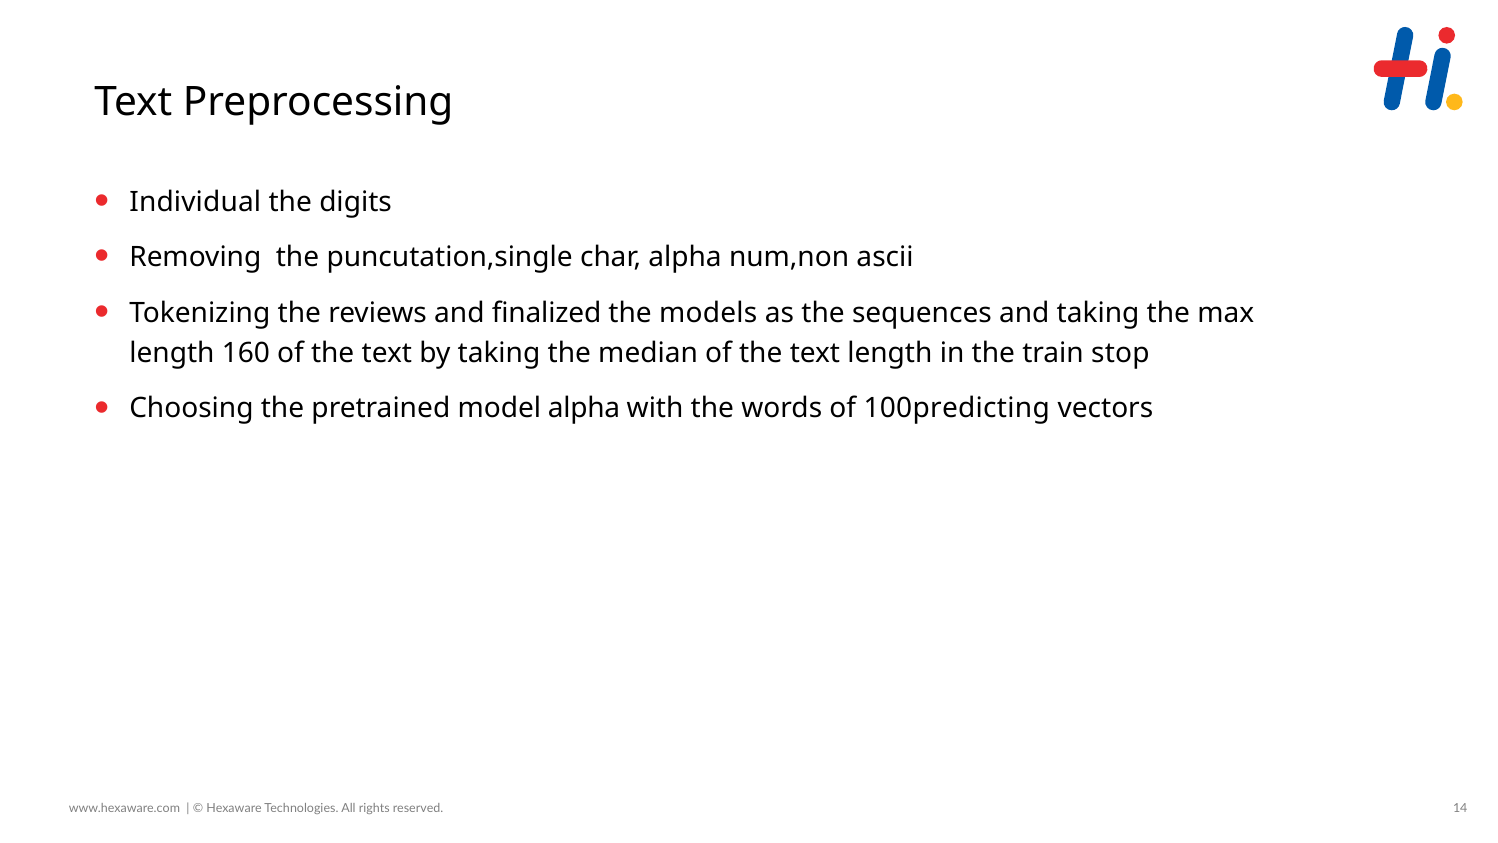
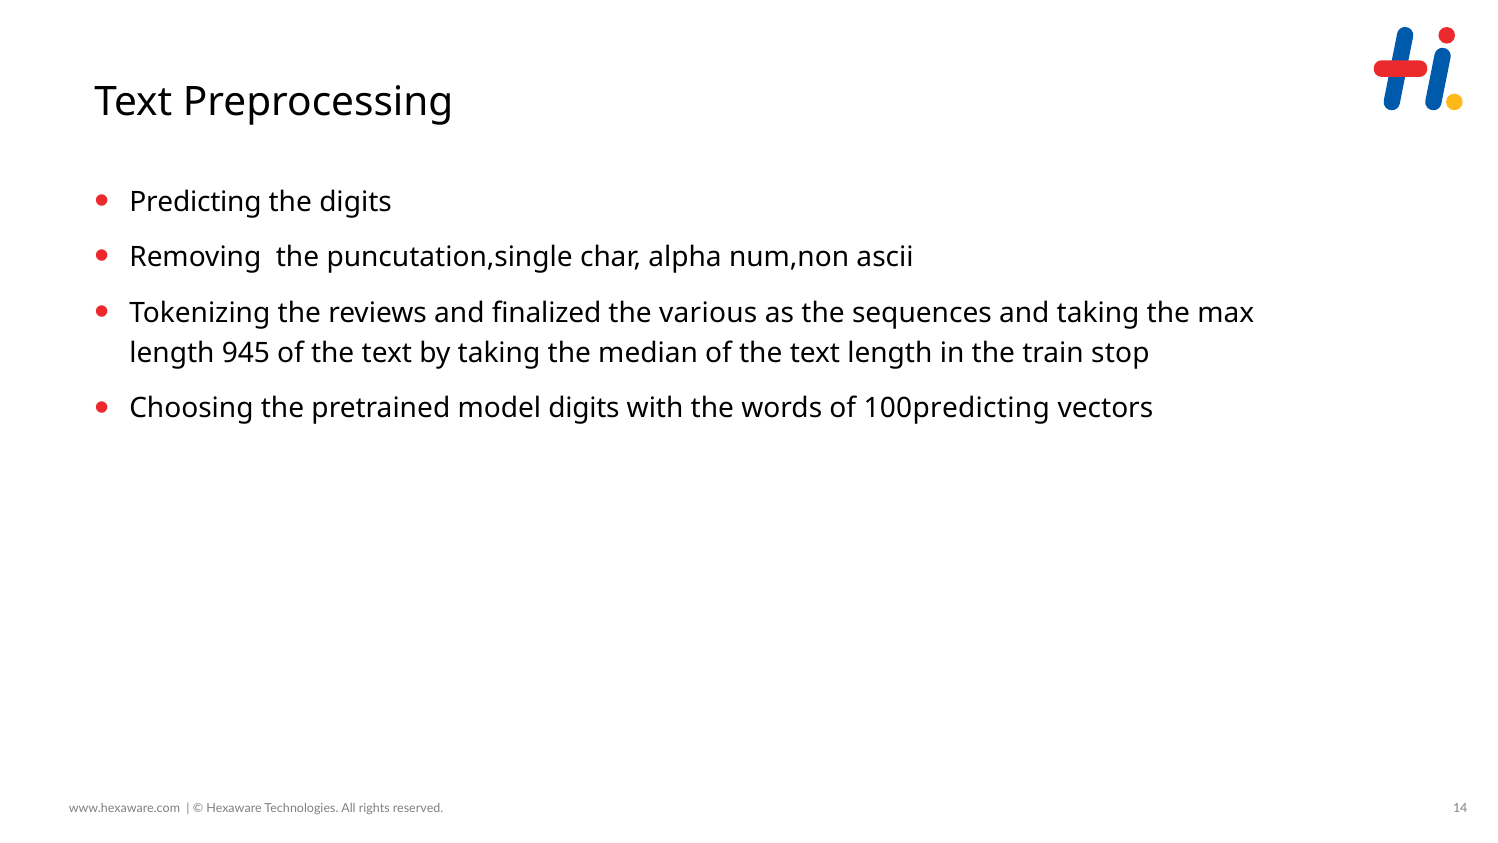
Individual: Individual -> Predicting
models: models -> various
160: 160 -> 945
model alpha: alpha -> digits
